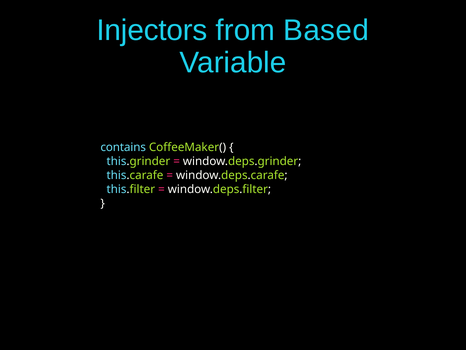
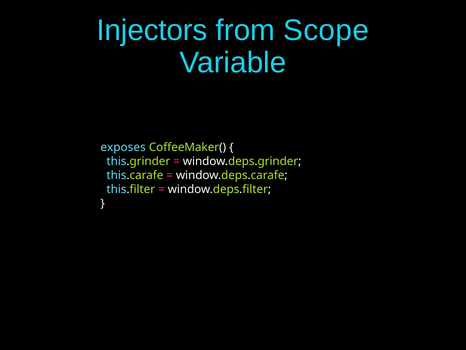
Based: Based -> Scope
contains: contains -> exposes
